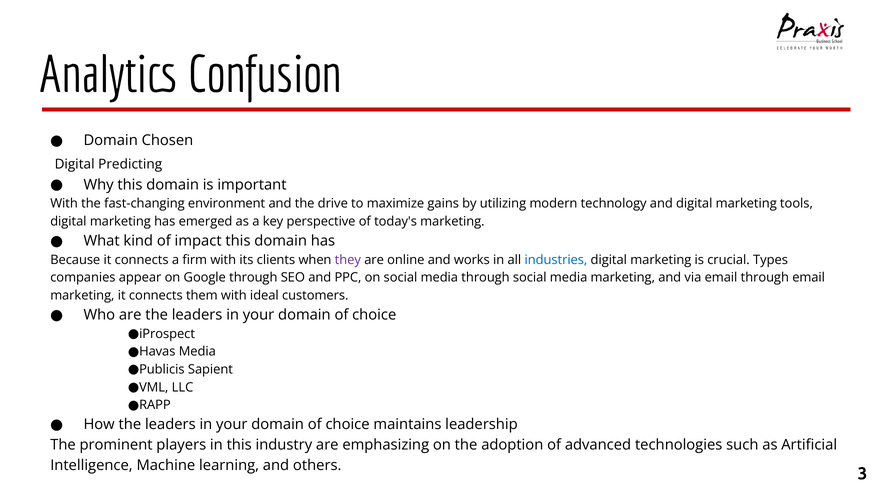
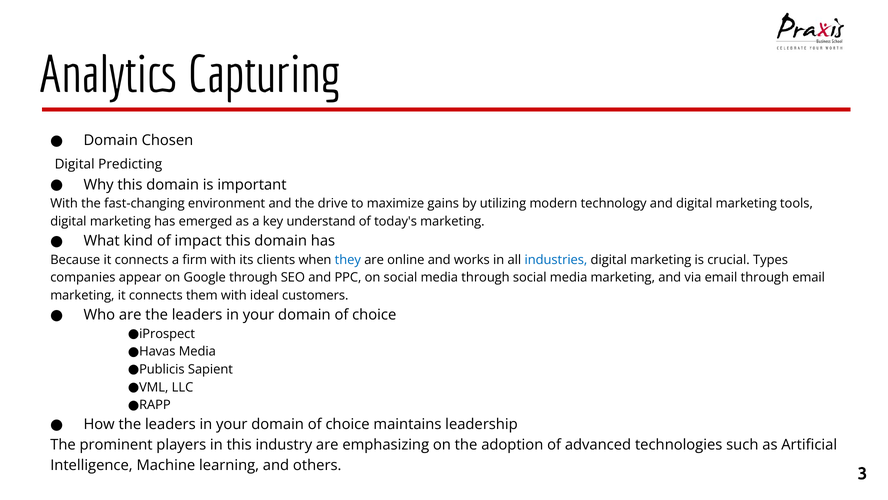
Confusion: Confusion -> Capturing
perspective: perspective -> understand
they colour: purple -> blue
